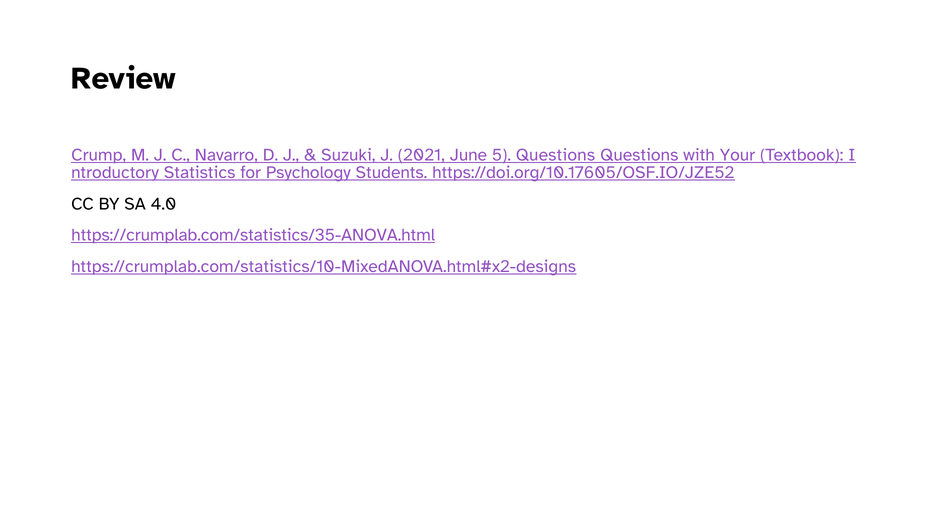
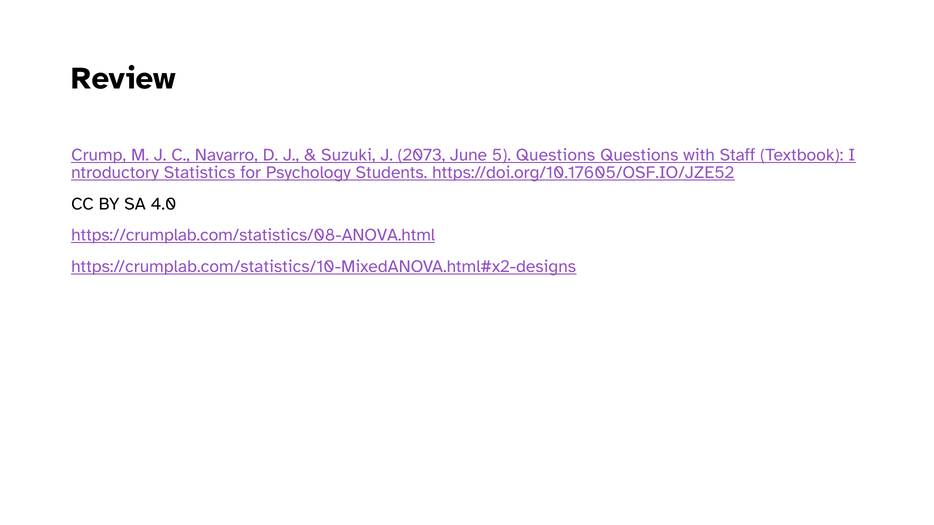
2021: 2021 -> 2073
Your: Your -> Staff
https://crumplab.com/statistics/35-ANOVA.html: https://crumplab.com/statistics/35-ANOVA.html -> https://crumplab.com/statistics/08-ANOVA.html
